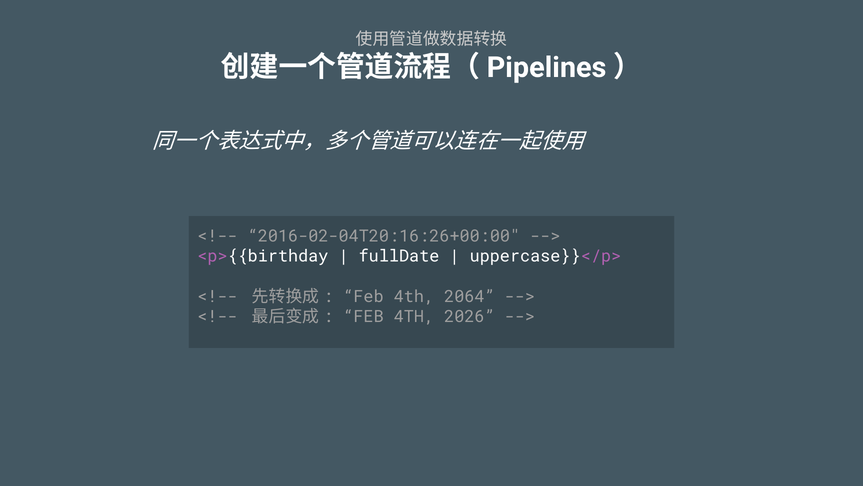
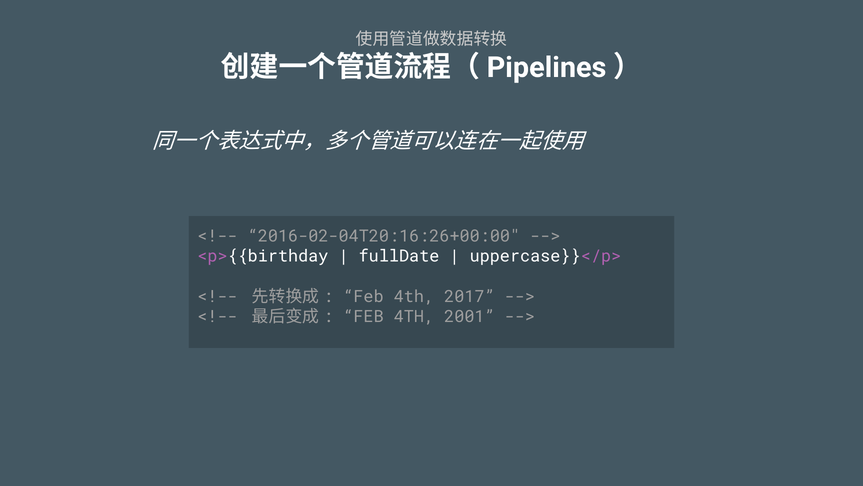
2064: 2064 -> 2017
2026: 2026 -> 2001
